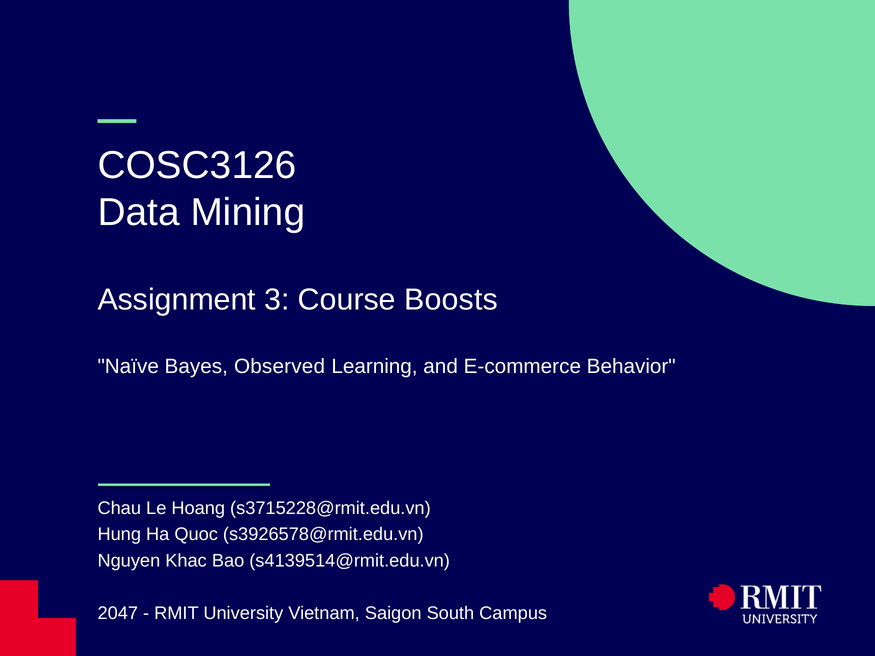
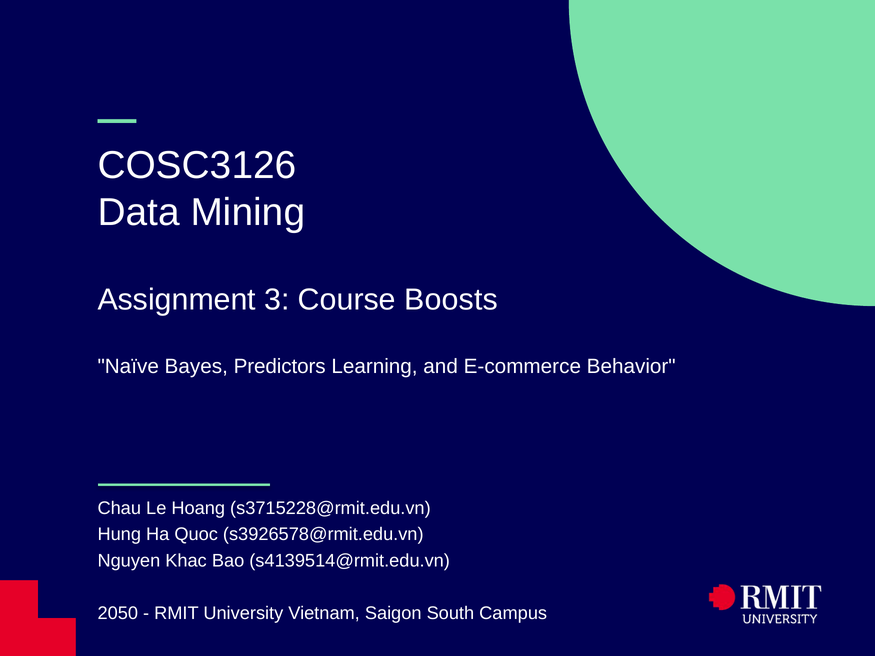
Observed: Observed -> Predictors
2047: 2047 -> 2050
